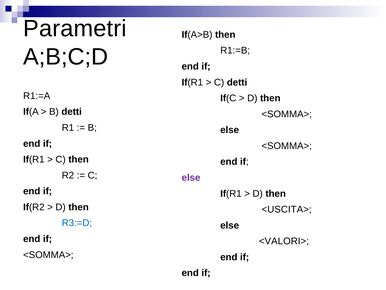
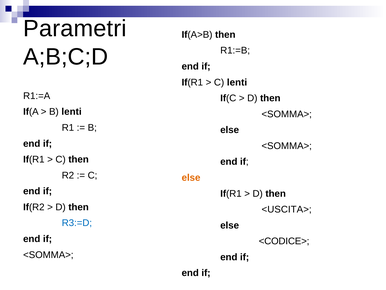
C detti: detti -> lenti
B detti: detti -> lenti
else at (191, 177) colour: purple -> orange
<VALORI>: <VALORI> -> <CODICE>
